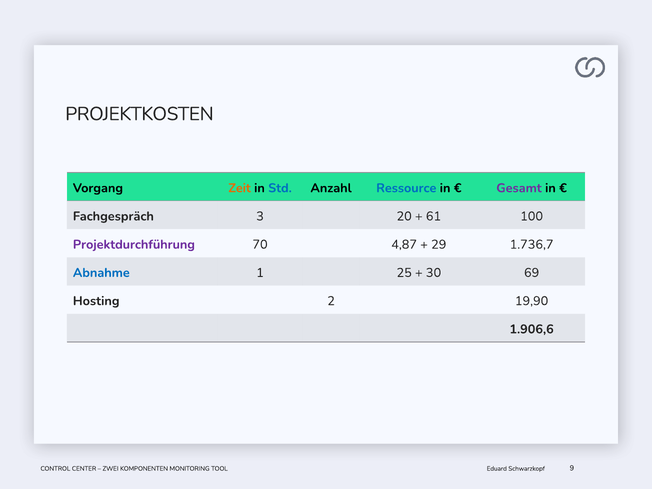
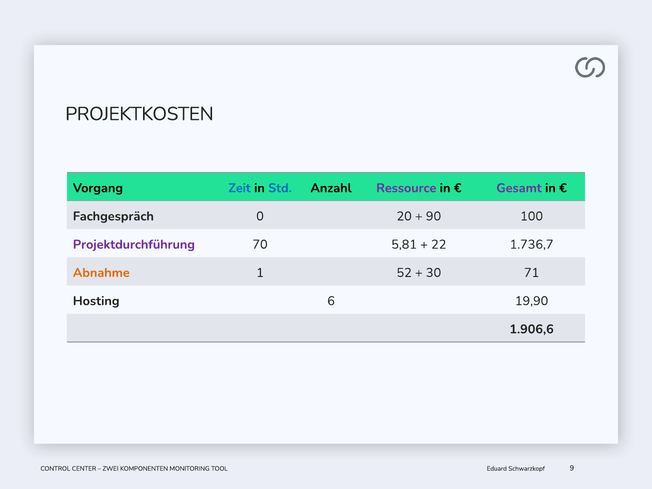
Zeit colour: orange -> blue
Ressource colour: blue -> purple
3: 3 -> 0
61: 61 -> 90
4,87: 4,87 -> 5,81
29: 29 -> 22
Abnahme colour: blue -> orange
25: 25 -> 52
69: 69 -> 71
2: 2 -> 6
